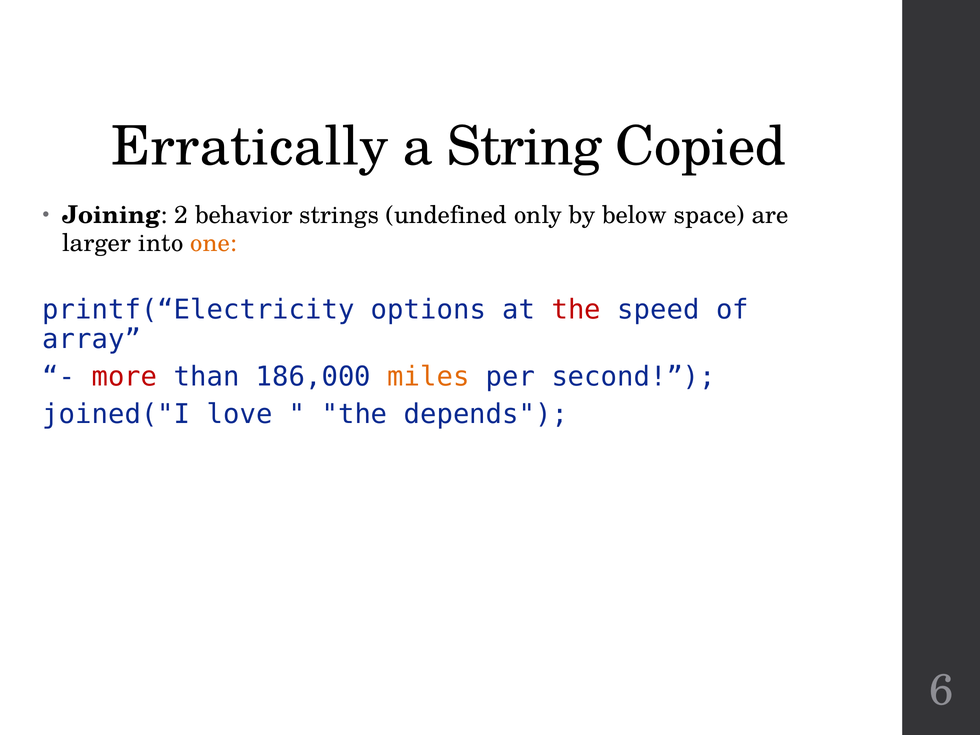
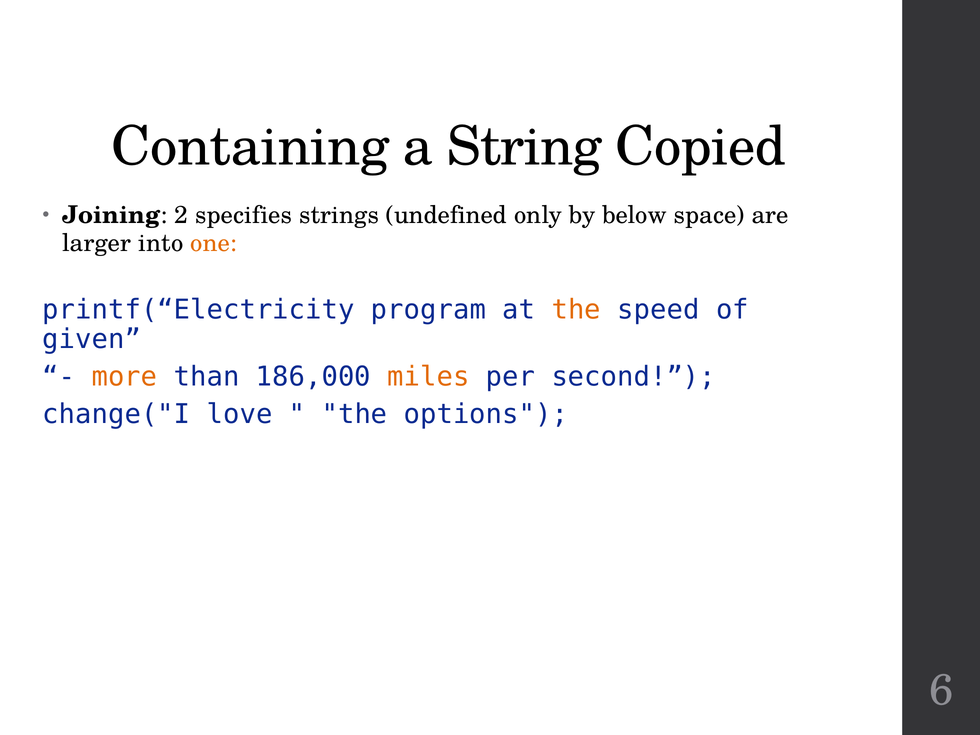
Erratically: Erratically -> Containing
behavior: behavior -> specifies
options: options -> program
the at (576, 310) colour: red -> orange
array: array -> given
more colour: red -> orange
joined("I: joined("I -> change("I
depends: depends -> options
